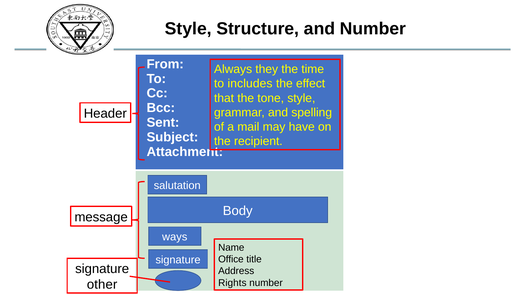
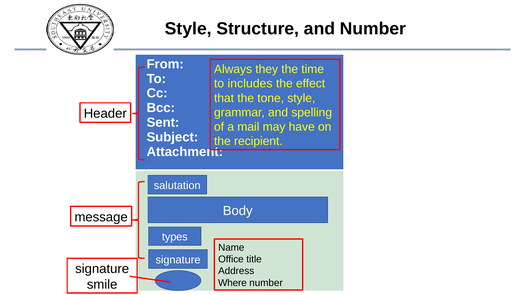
ways: ways -> types
Rights: Rights -> Where
other: other -> smile
